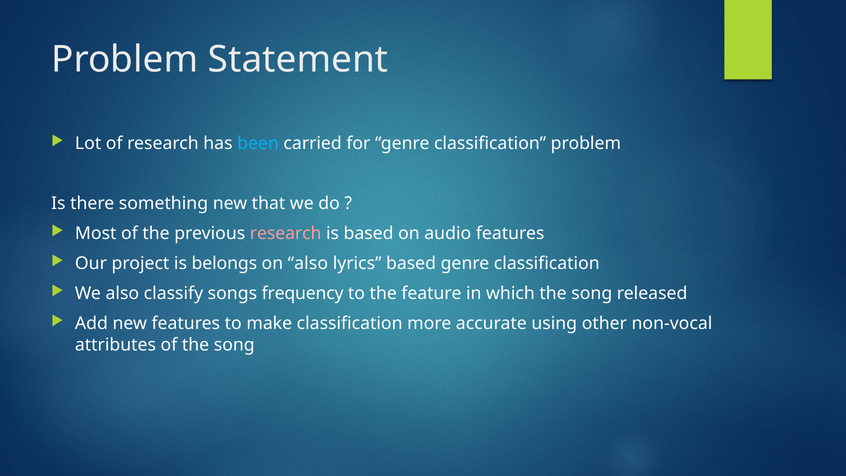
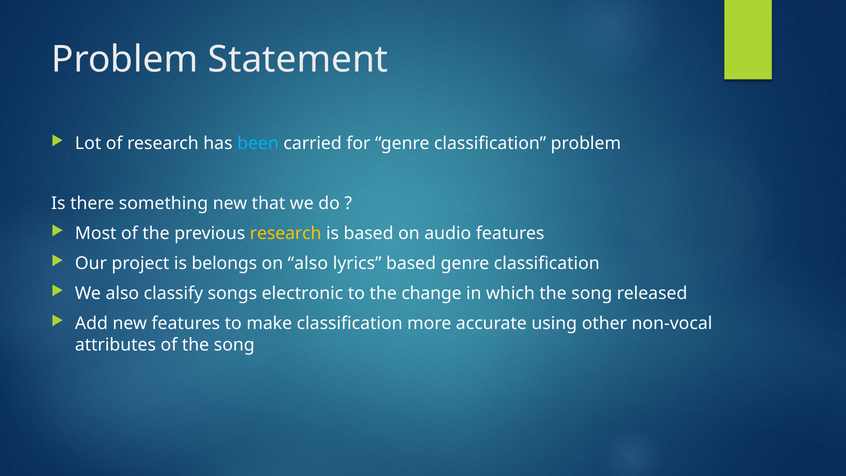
research at (286, 234) colour: pink -> yellow
frequency: frequency -> electronic
feature: feature -> change
